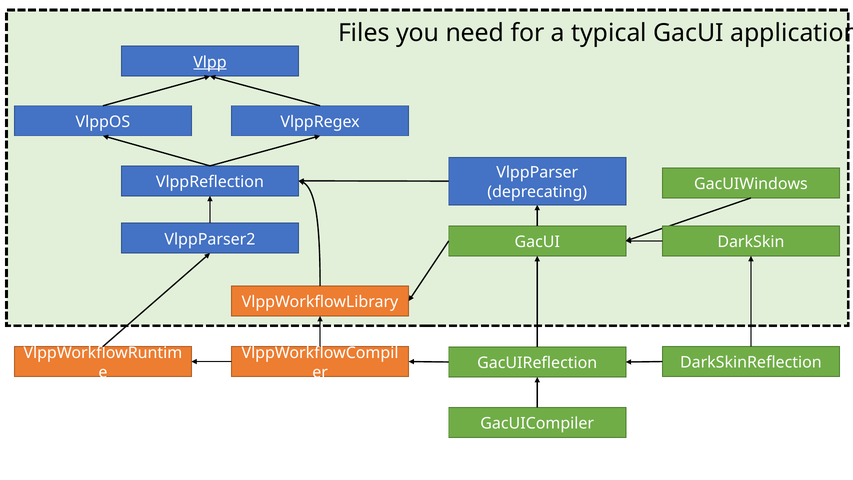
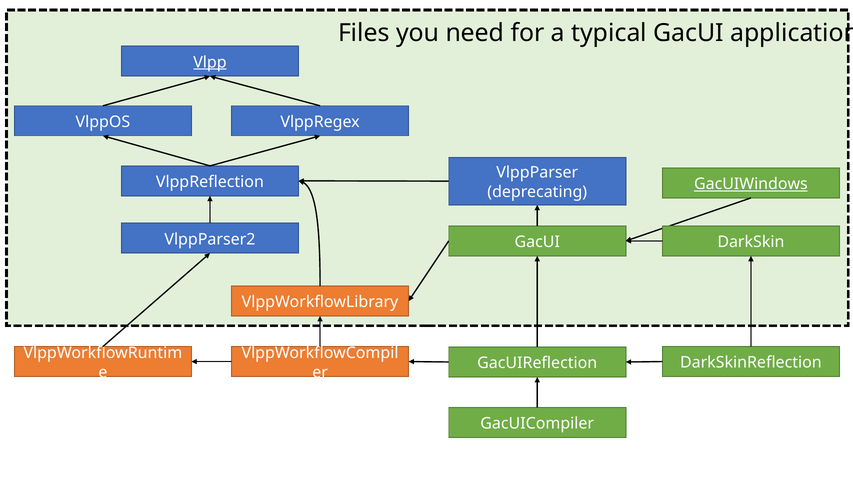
GacUIWindows underline: none -> present
